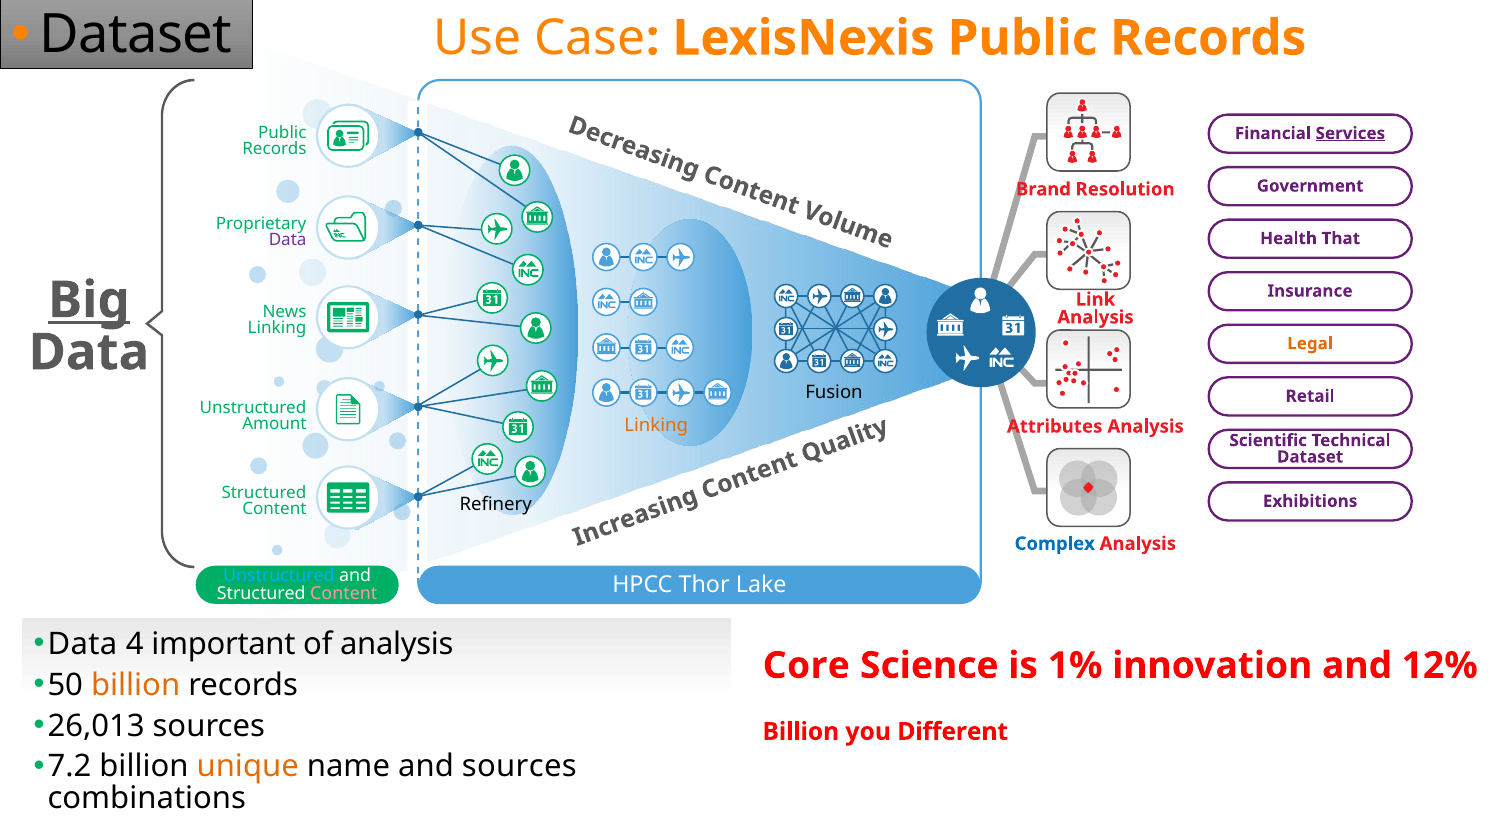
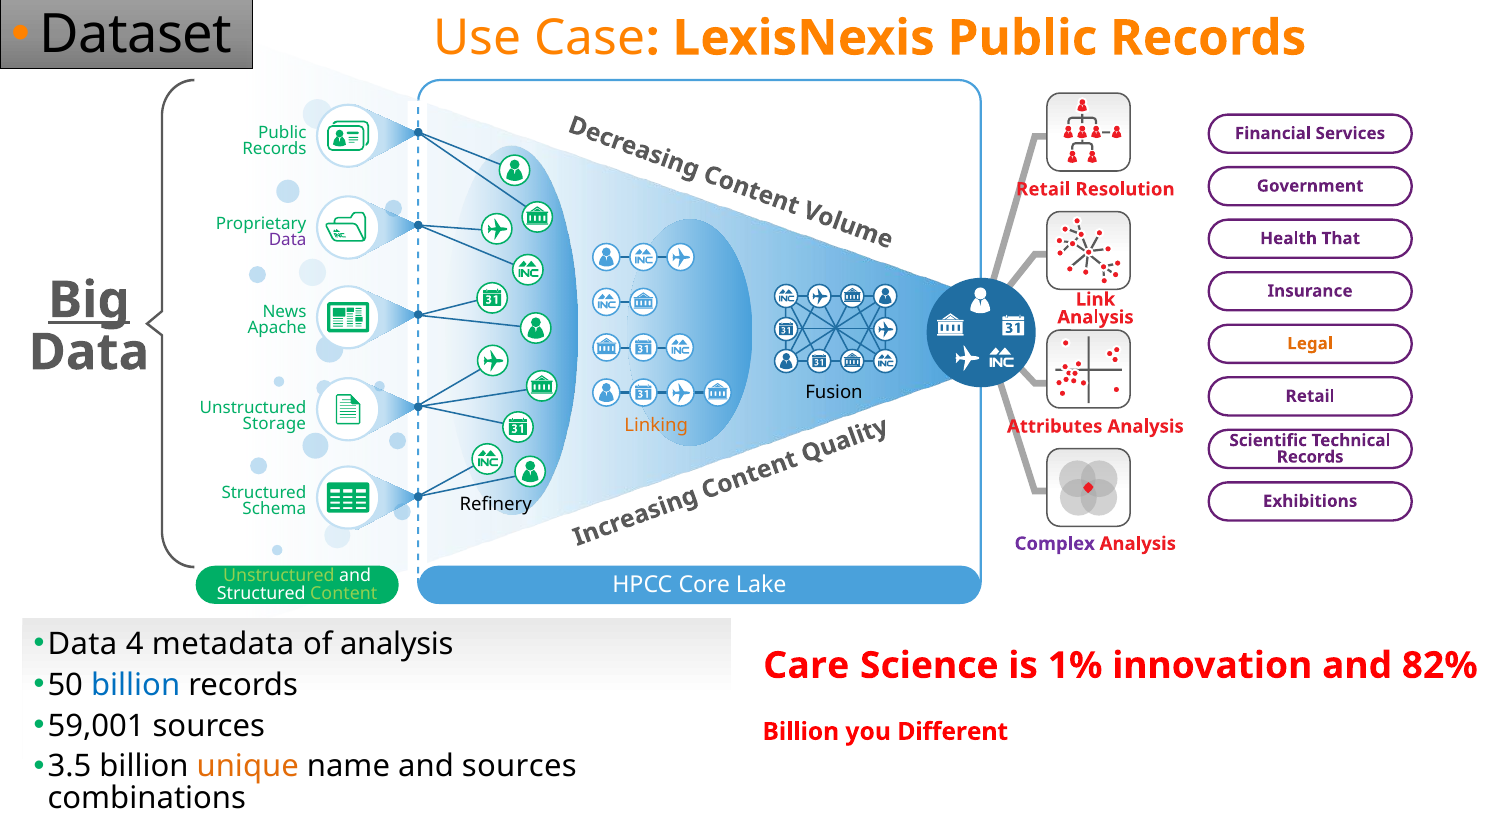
Services underline: present -> none
Brand at (1043, 189): Brand -> Retail
Linking at (277, 328): Linking -> Apache
Amount: Amount -> Storage
Dataset at (1310, 457): Dataset -> Records
Content at (274, 509): Content -> Schema
Complex colour: blue -> purple
Unstructured at (279, 576) colour: light blue -> light green
Content at (344, 593) colour: pink -> light green
Thor: Thor -> Core
important: important -> metadata
Core: Core -> Care
12%: 12% -> 82%
billion at (136, 685) colour: orange -> blue
26,013: 26,013 -> 59,001
7.2: 7.2 -> 3.5
